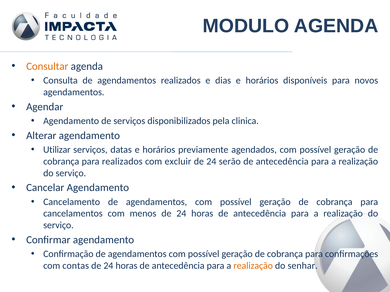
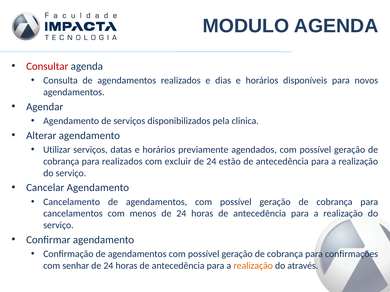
Consultar colour: orange -> red
serão: serão -> estão
contas: contas -> senhar
senhar: senhar -> através
